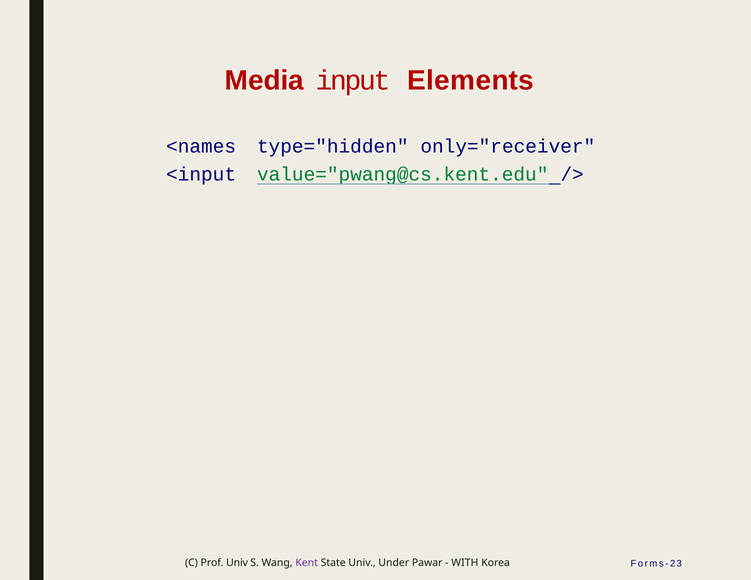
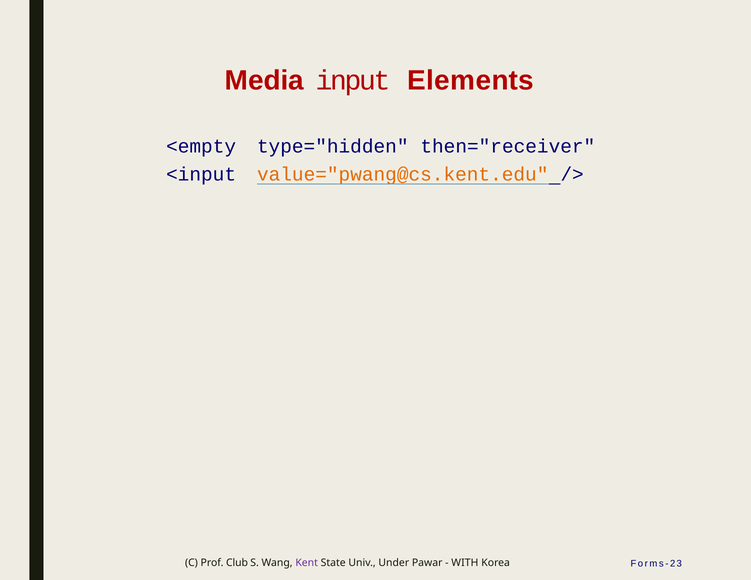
<names: <names -> <empty
only="receiver: only="receiver -> then="receiver
value="pwang@cs.kent.edu colour: green -> orange
Prof Univ: Univ -> Club
